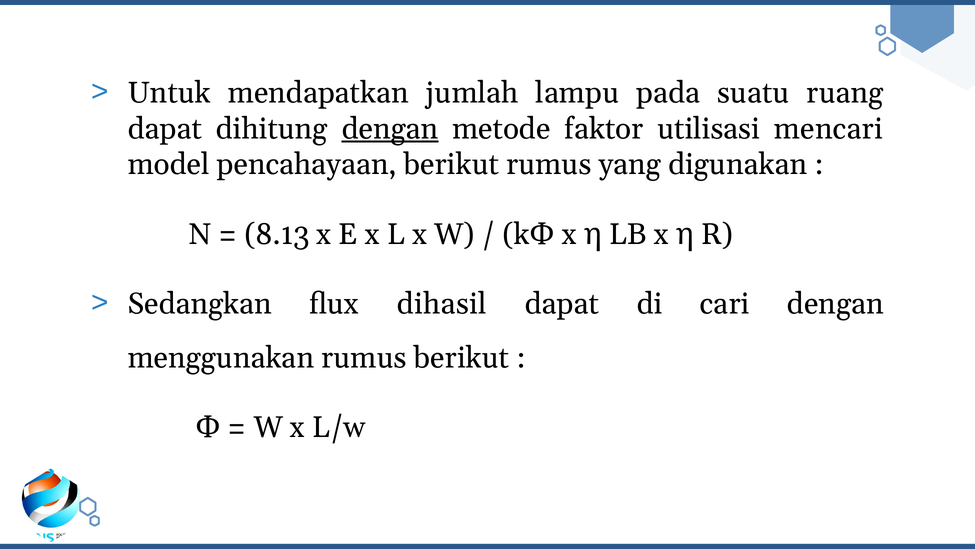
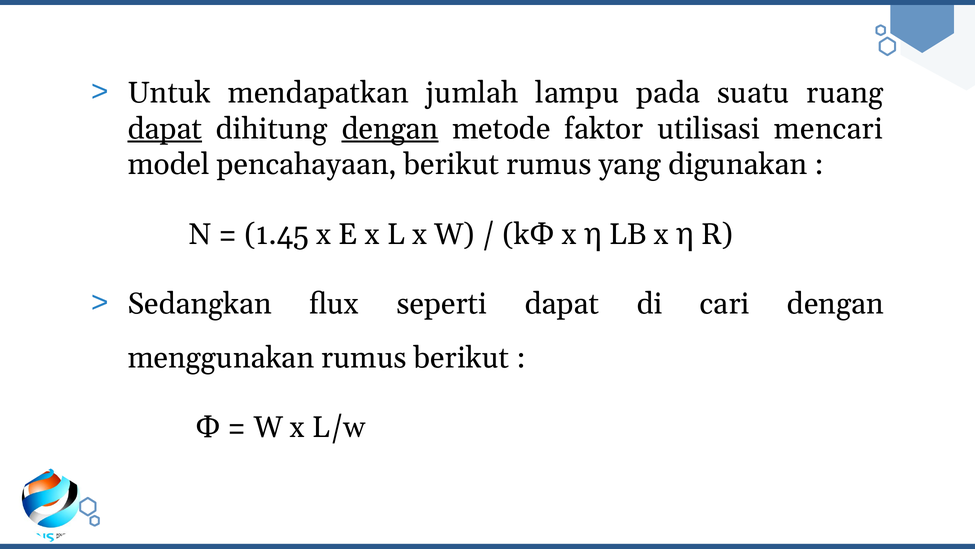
dapat at (165, 129) underline: none -> present
8.13: 8.13 -> 1.45
dihasil: dihasil -> seperti
